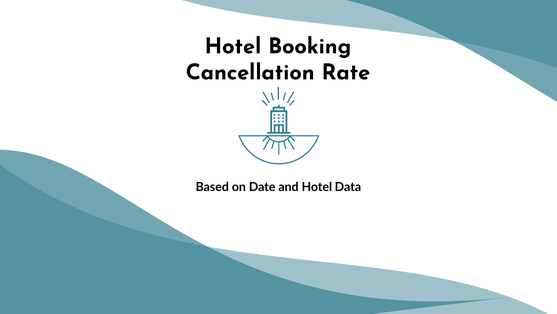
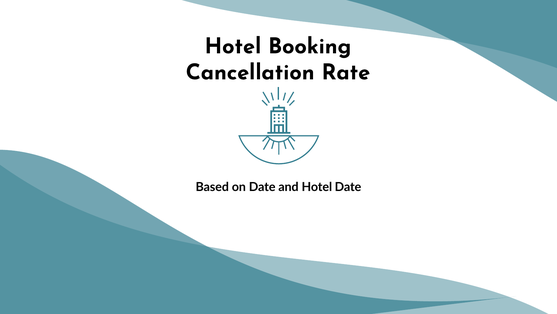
Hotel Data: Data -> Date
